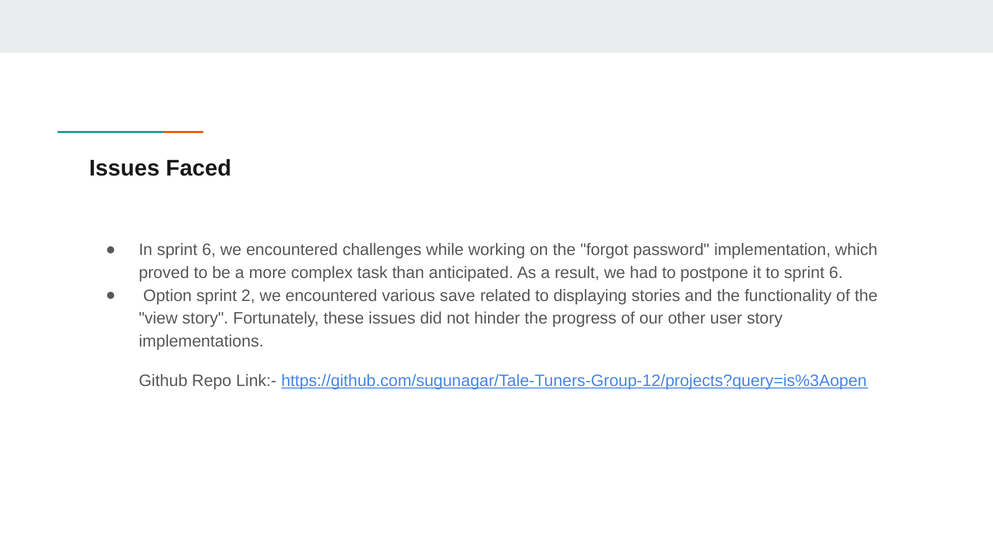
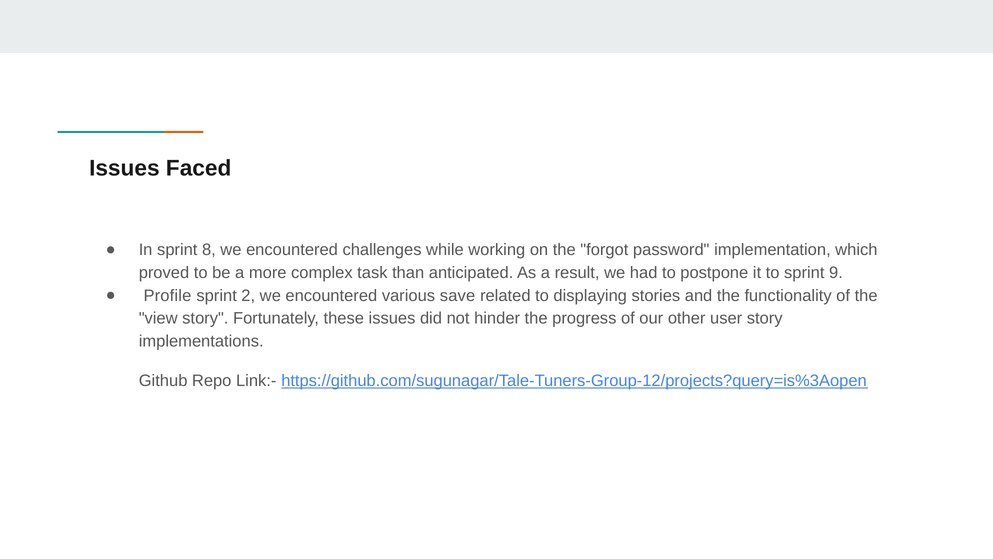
In sprint 6: 6 -> 8
to sprint 6: 6 -> 9
Option: Option -> Profile
